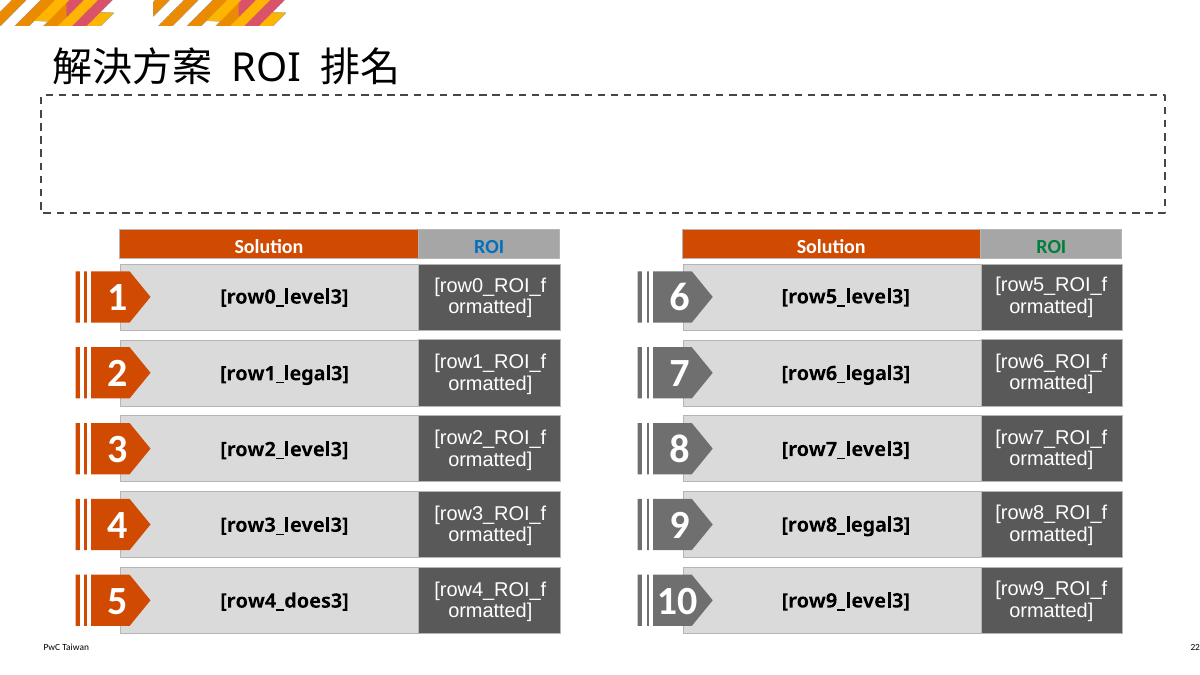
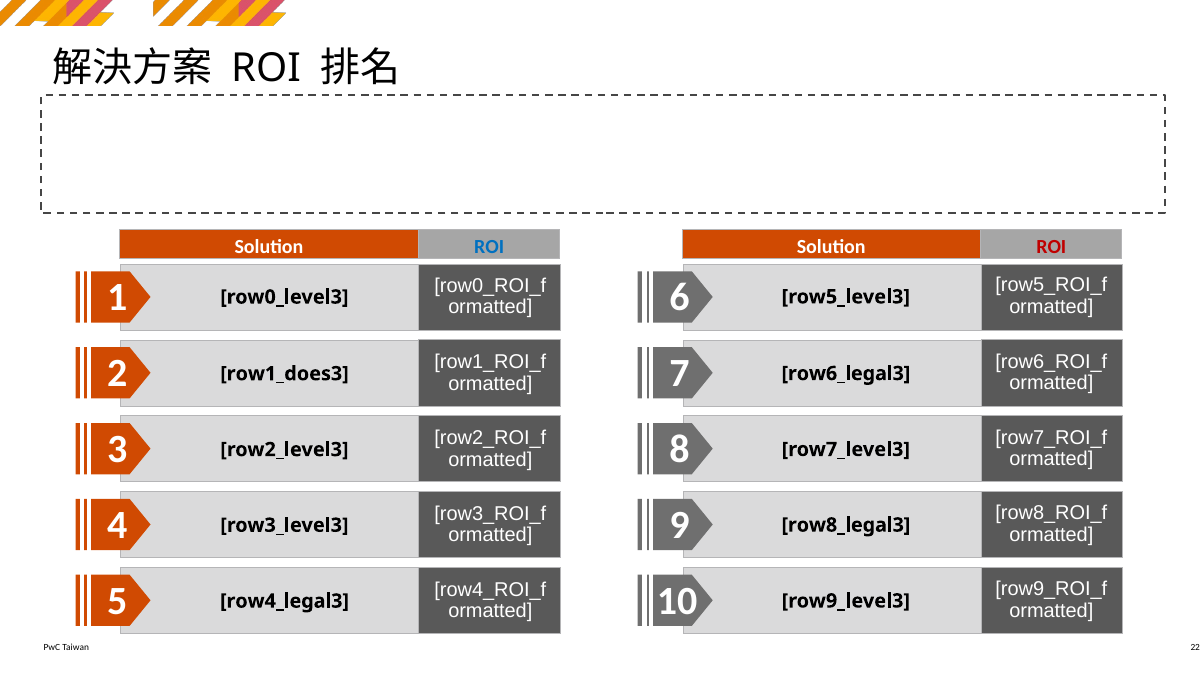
ROI at (1051, 247) colour: green -> red
row1_legal3: row1_legal3 -> row1_does3
row4_does3: row4_does3 -> row4_legal3
